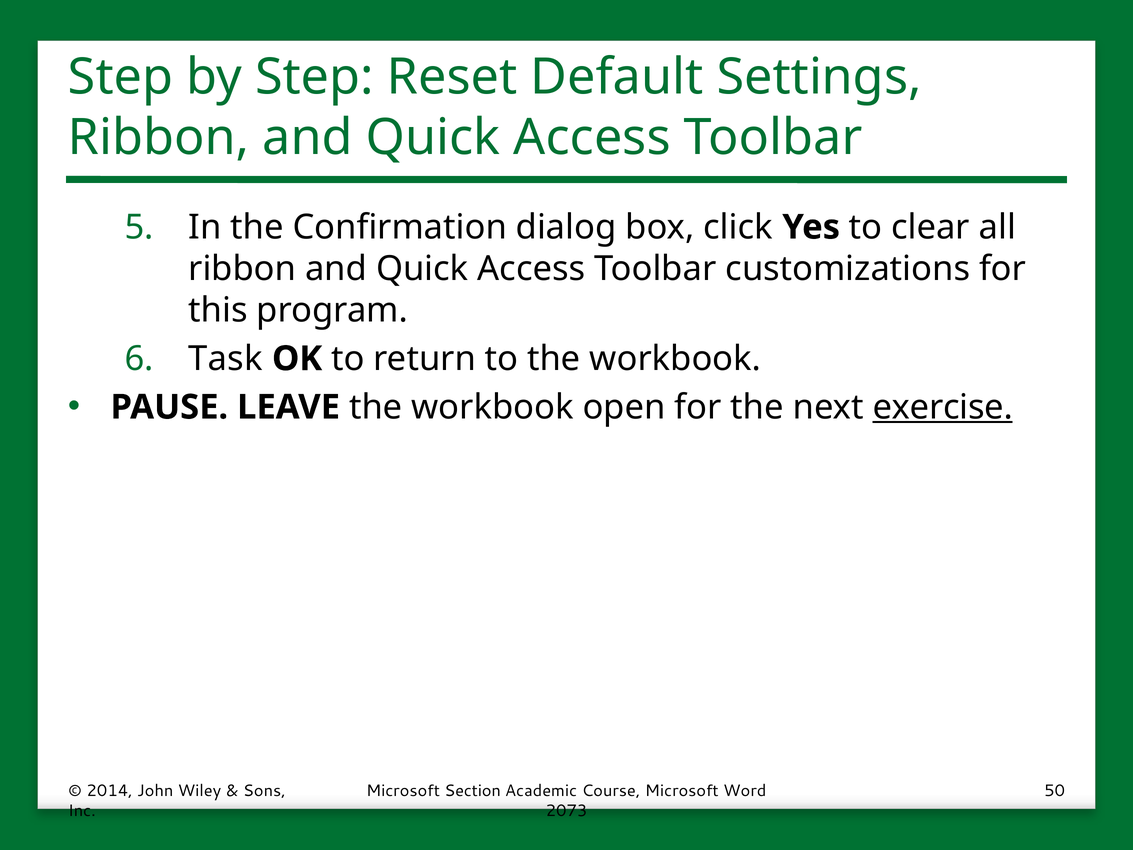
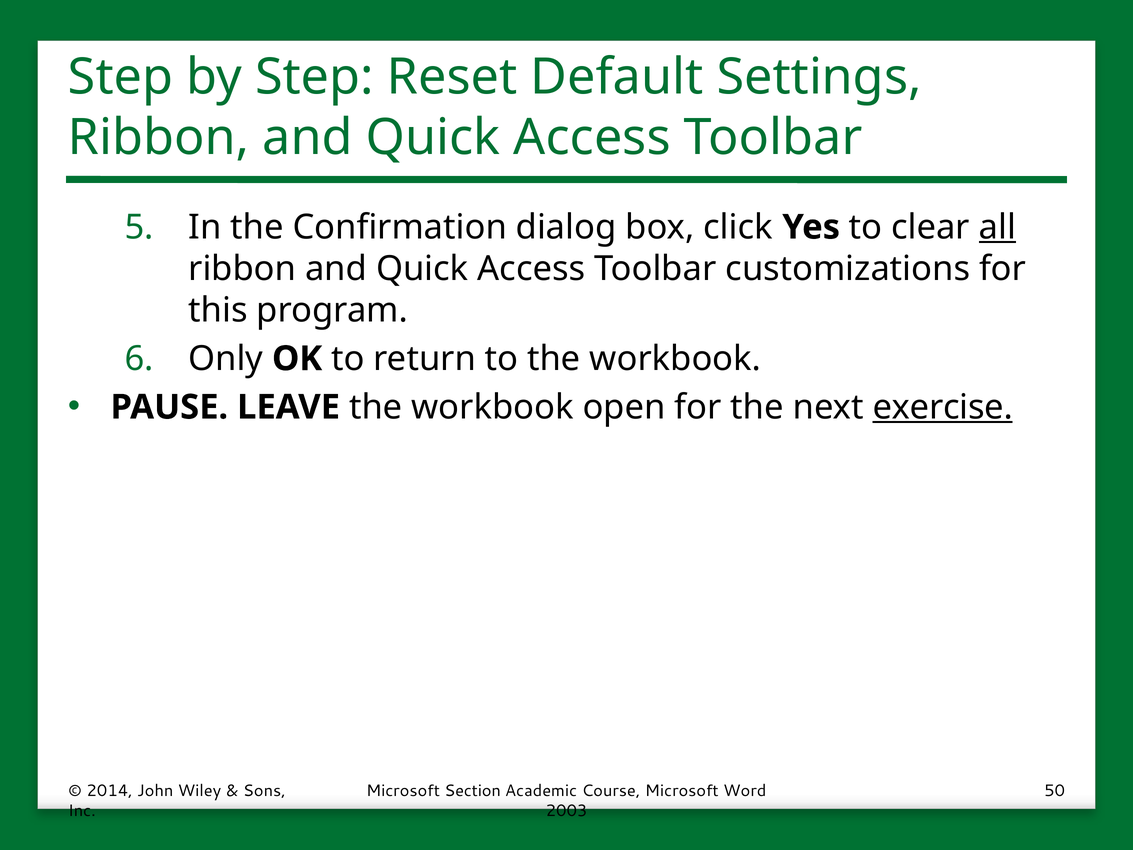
all underline: none -> present
Task: Task -> Only
2073: 2073 -> 2003
